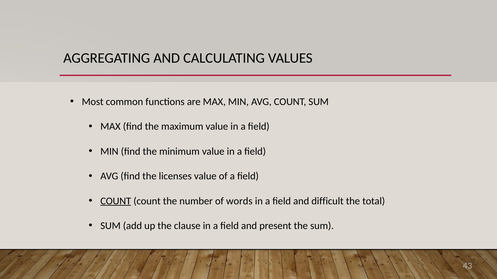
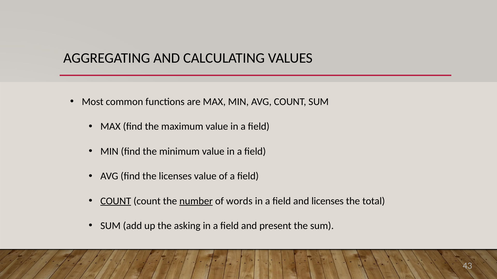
number underline: none -> present
and difficult: difficult -> licenses
clause: clause -> asking
